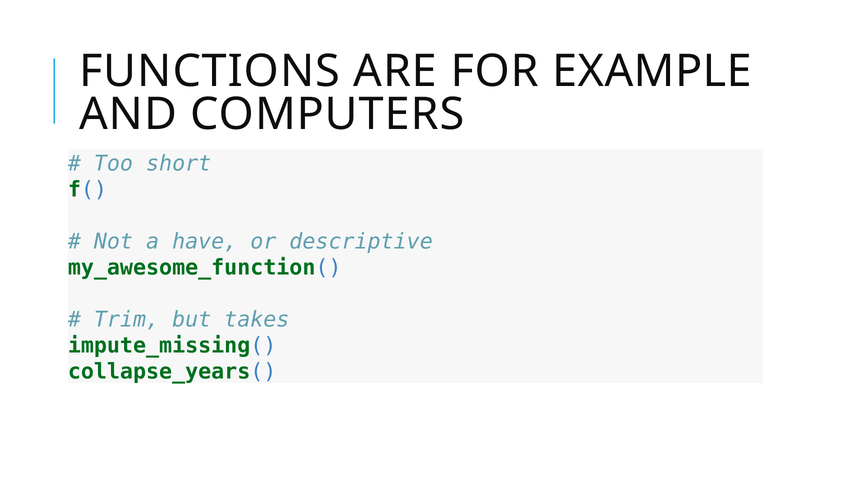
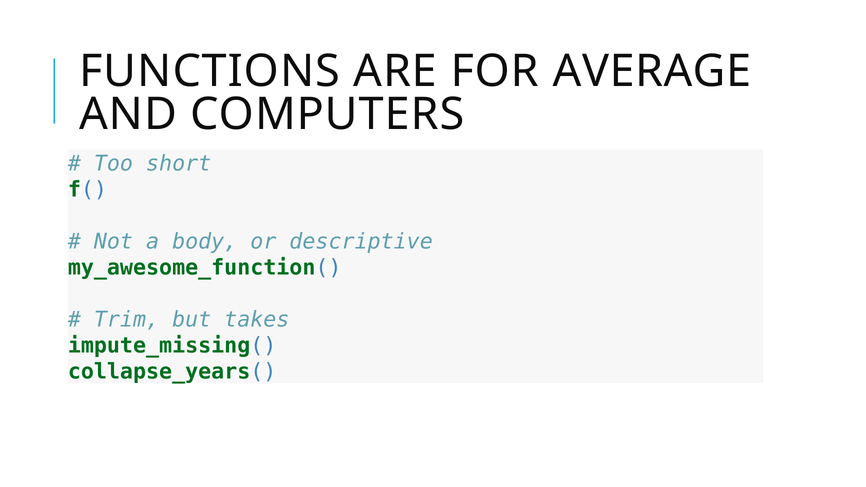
EXAMPLE: EXAMPLE -> AVERAGE
have: have -> body
